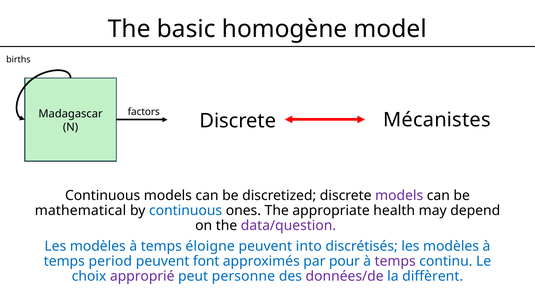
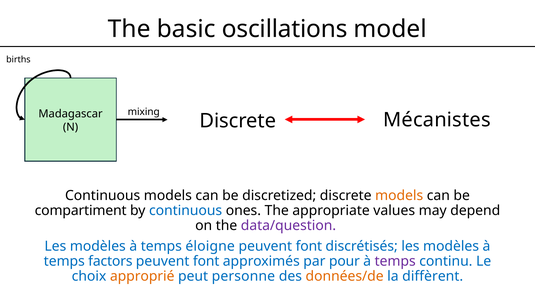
homogène: homogène -> oscillations
factors: factors -> mixing
models at (399, 195) colour: purple -> orange
mathematical: mathematical -> compartiment
health: health -> values
into at (309, 246): into -> font
period: period -> factors
approprié colour: purple -> orange
données/de colour: purple -> orange
